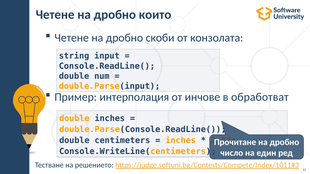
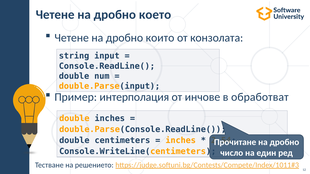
които: които -> което
скоби: скоби -> които
